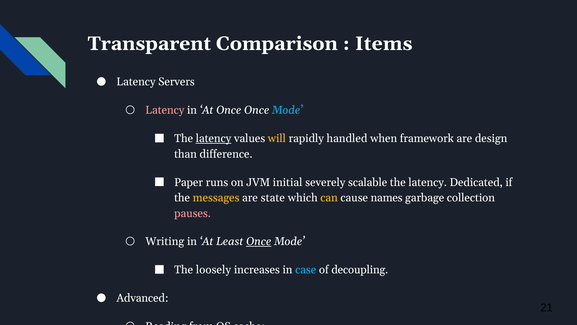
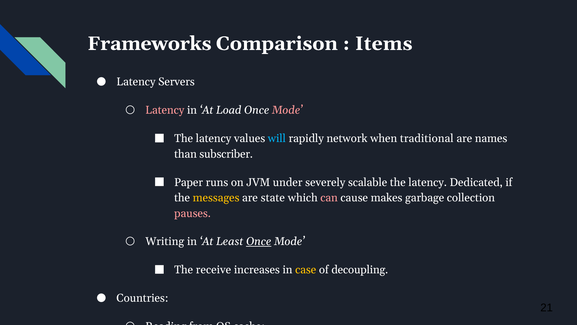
Transparent: Transparent -> Frameworks
At Once: Once -> Load
Mode at (287, 110) colour: light blue -> pink
latency at (214, 138) underline: present -> none
will colour: yellow -> light blue
handled: handled -> network
framework: framework -> traditional
design: design -> names
difference: difference -> subscriber
initial: initial -> under
can colour: yellow -> pink
names: names -> makes
loosely: loosely -> receive
case colour: light blue -> yellow
Advanced: Advanced -> Countries
